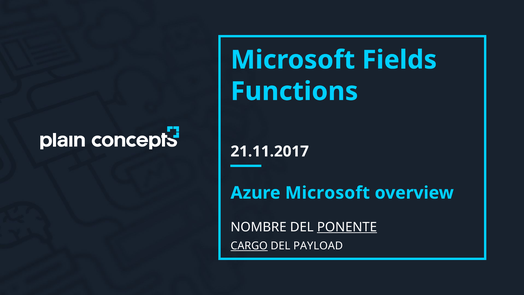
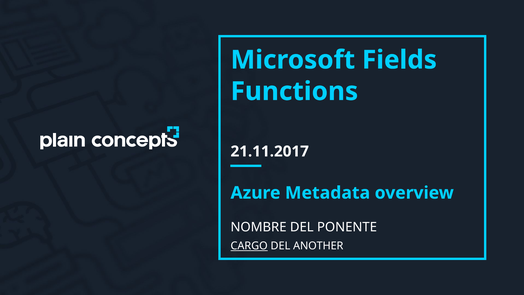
Azure Microsoft: Microsoft -> Metadata
PONENTE underline: present -> none
PAYLOAD: PAYLOAD -> ANOTHER
